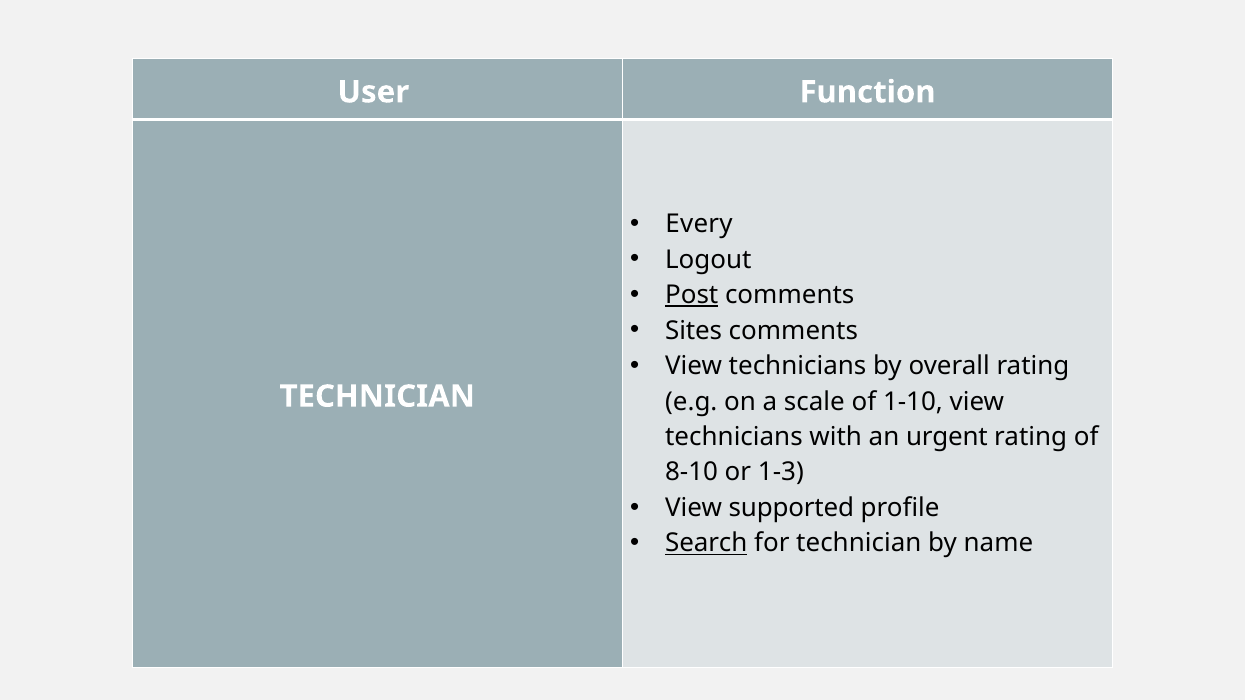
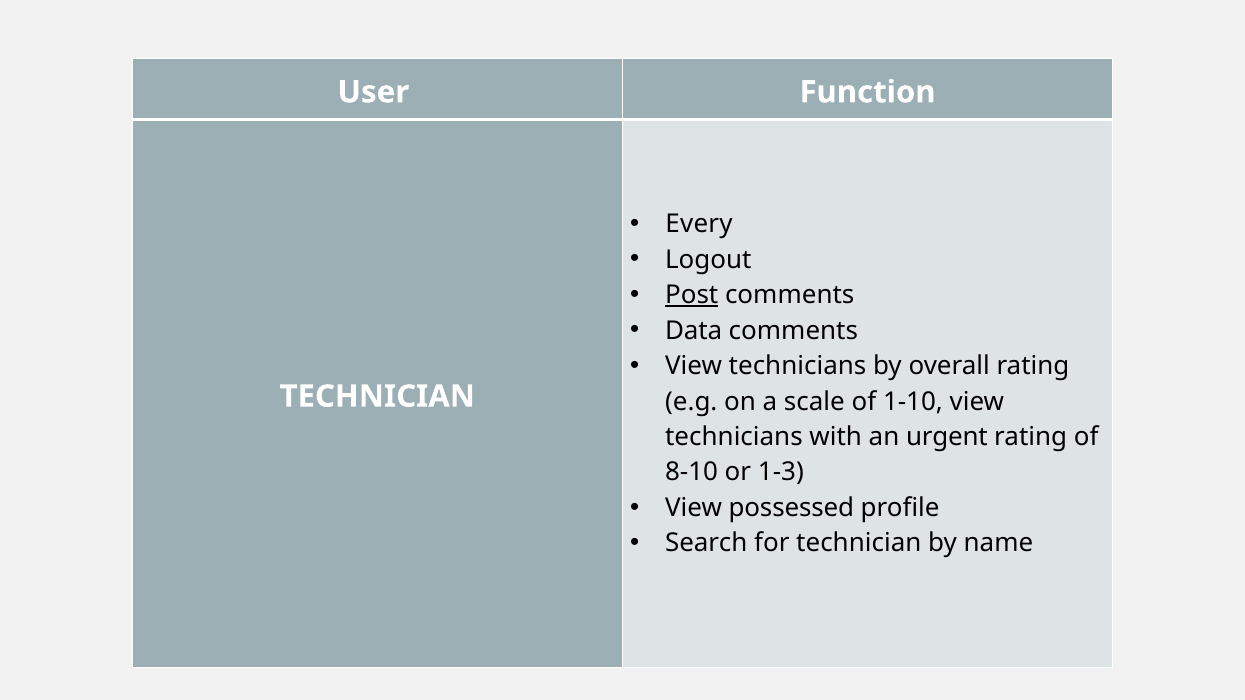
Sites: Sites -> Data
supported: supported -> possessed
Search underline: present -> none
